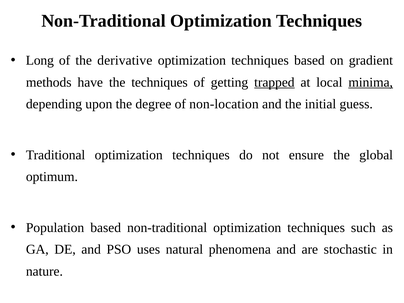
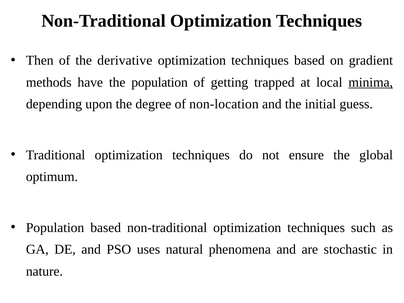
Long: Long -> Then
the techniques: techniques -> population
trapped underline: present -> none
